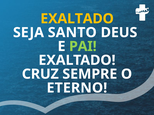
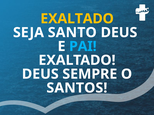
PAI colour: light green -> light blue
CRUZ at (40, 74): CRUZ -> DEUS
ETERNO: ETERNO -> SANTOS
